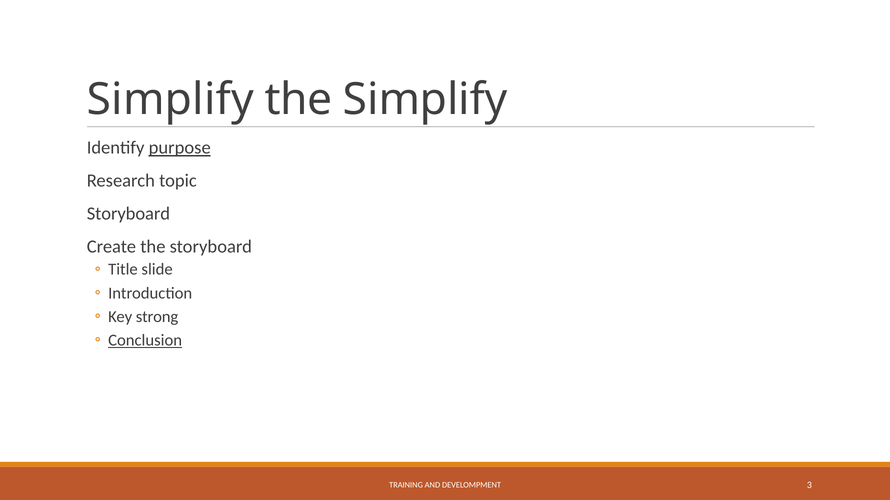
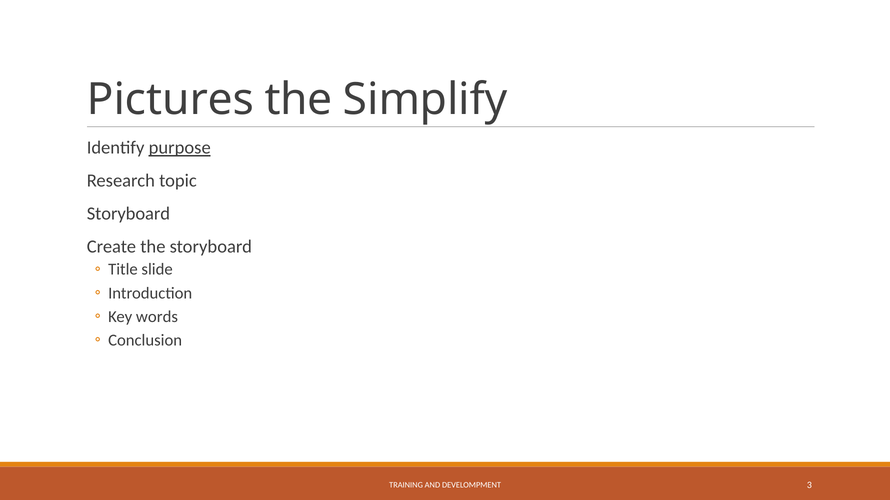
Simplify at (170, 100): Simplify -> Pictures
strong: strong -> words
Conclusion underline: present -> none
